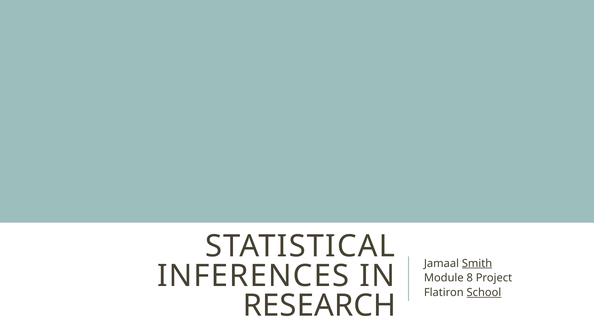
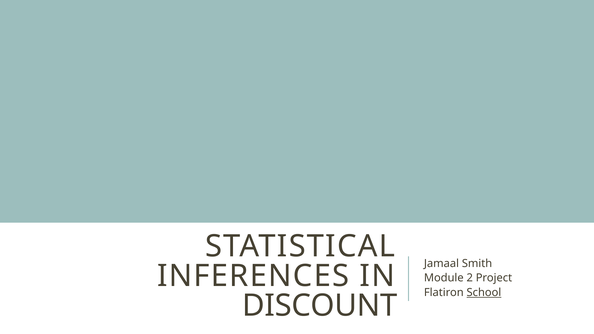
Smith underline: present -> none
8: 8 -> 2
RESEARCH: RESEARCH -> DISCOUNT
